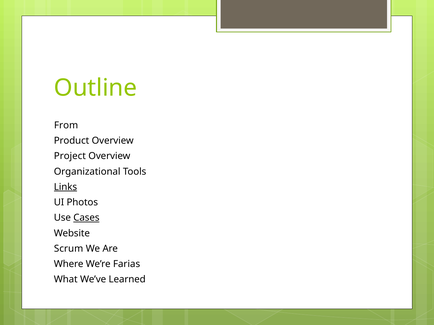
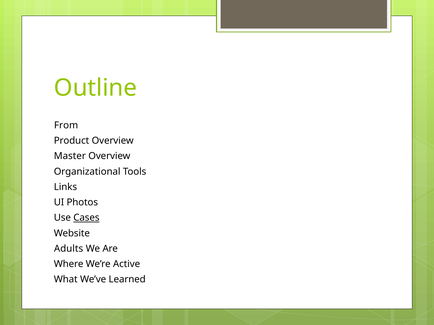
Project: Project -> Master
Links underline: present -> none
Scrum: Scrum -> Adults
Farias: Farias -> Active
